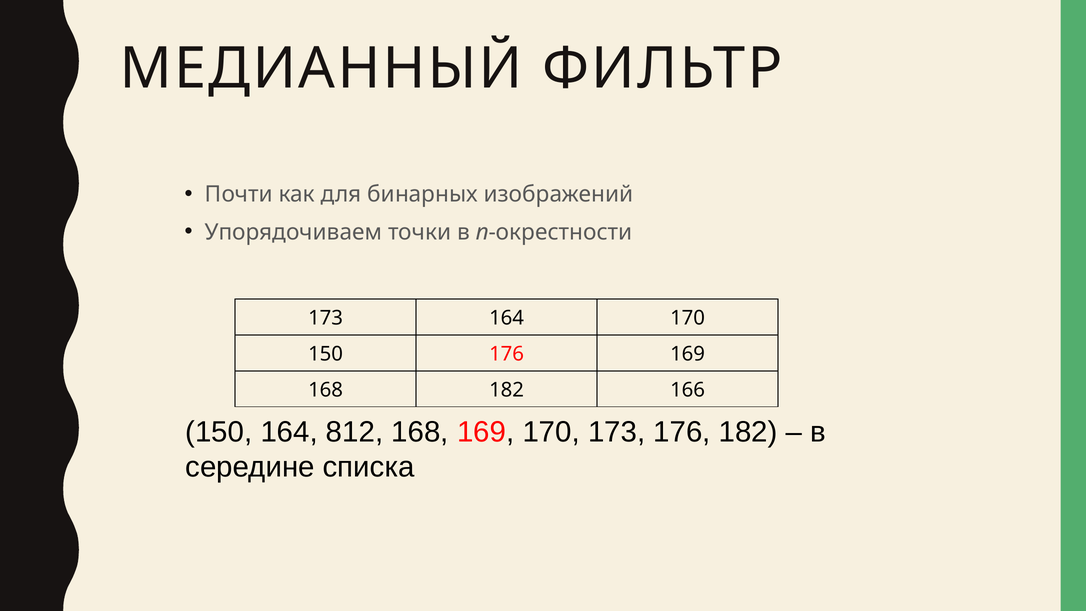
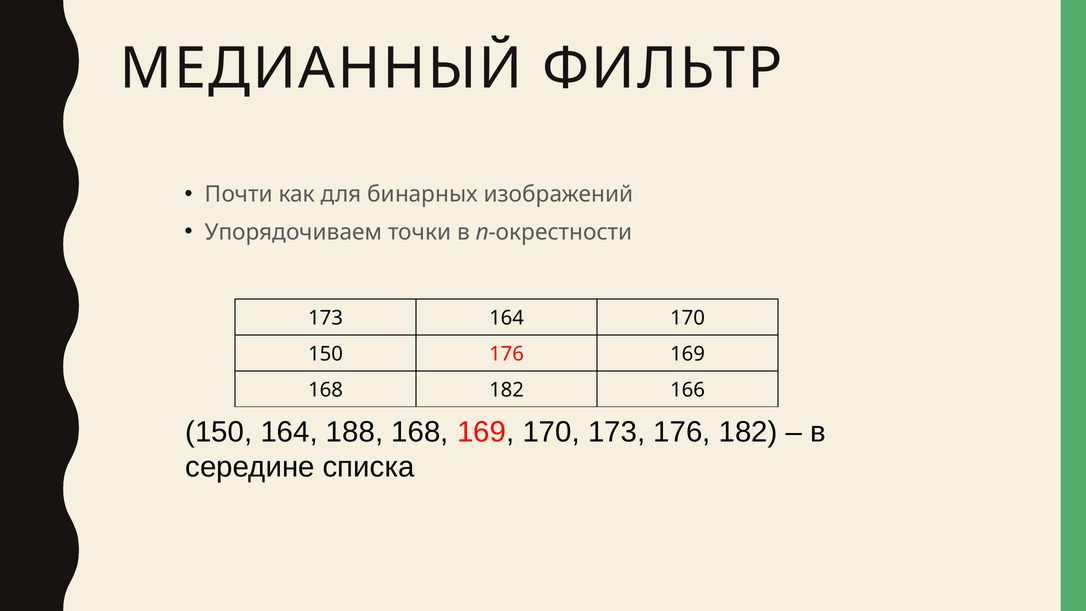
812: 812 -> 188
